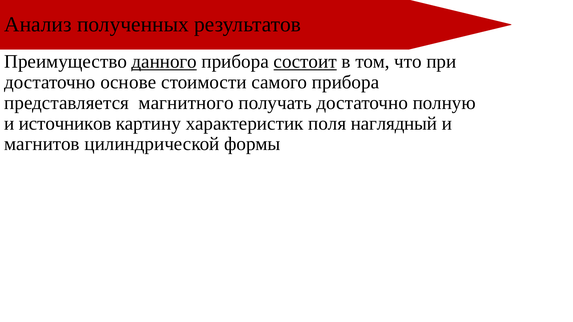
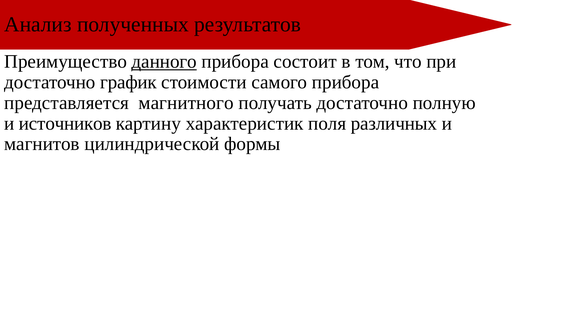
состоит underline: present -> none
основе: основе -> график
наглядный: наглядный -> различных
